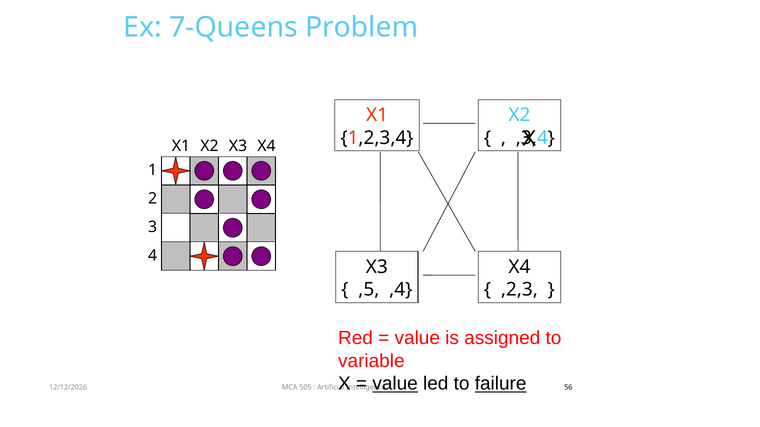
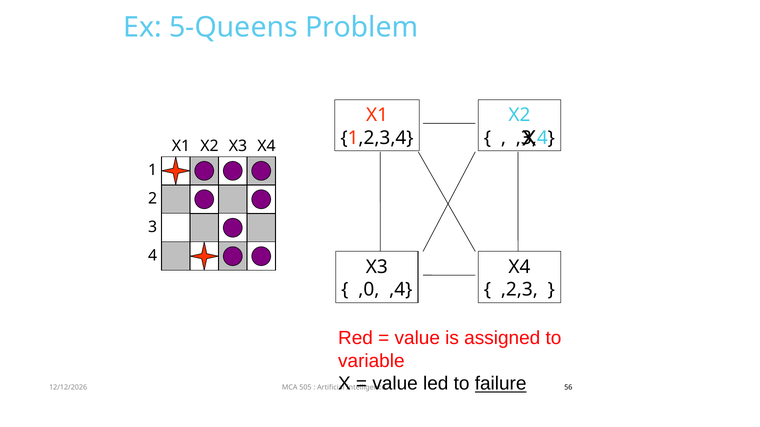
7-Queens: 7-Queens -> 5-Queens
,5: ,5 -> ,0
value at (395, 384) underline: present -> none
